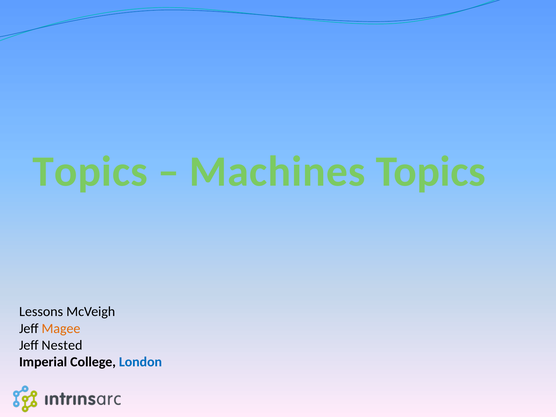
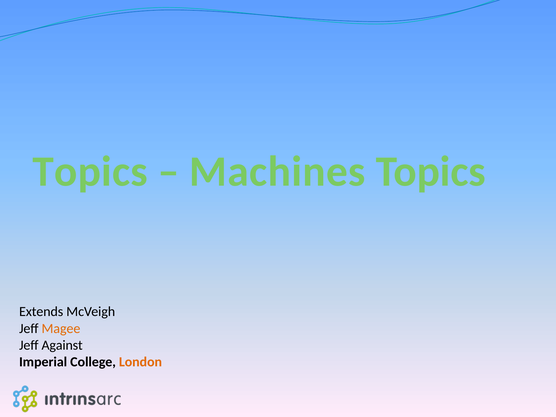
Lessons: Lessons -> Extends
Nested: Nested -> Against
London colour: blue -> orange
